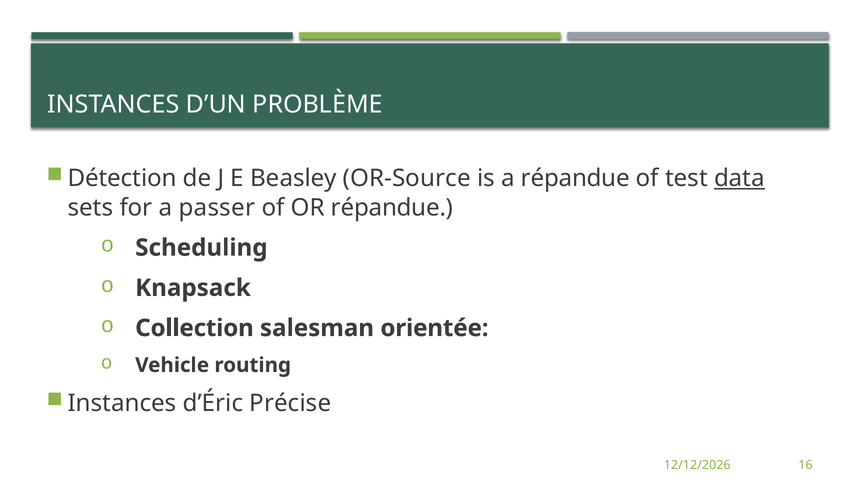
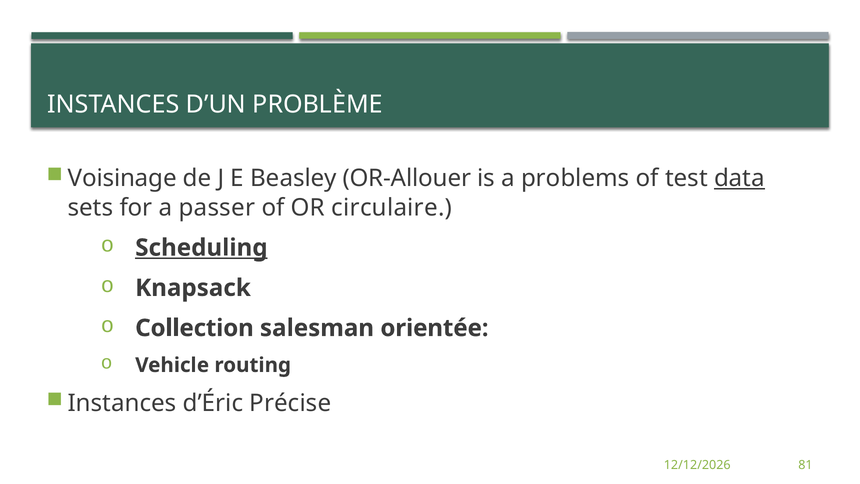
Détection: Détection -> Voisinage
OR-Source: OR-Source -> OR-Allouer
a répandue: répandue -> problems
OR répandue: répandue -> circulaire
Scheduling underline: none -> present
16: 16 -> 81
